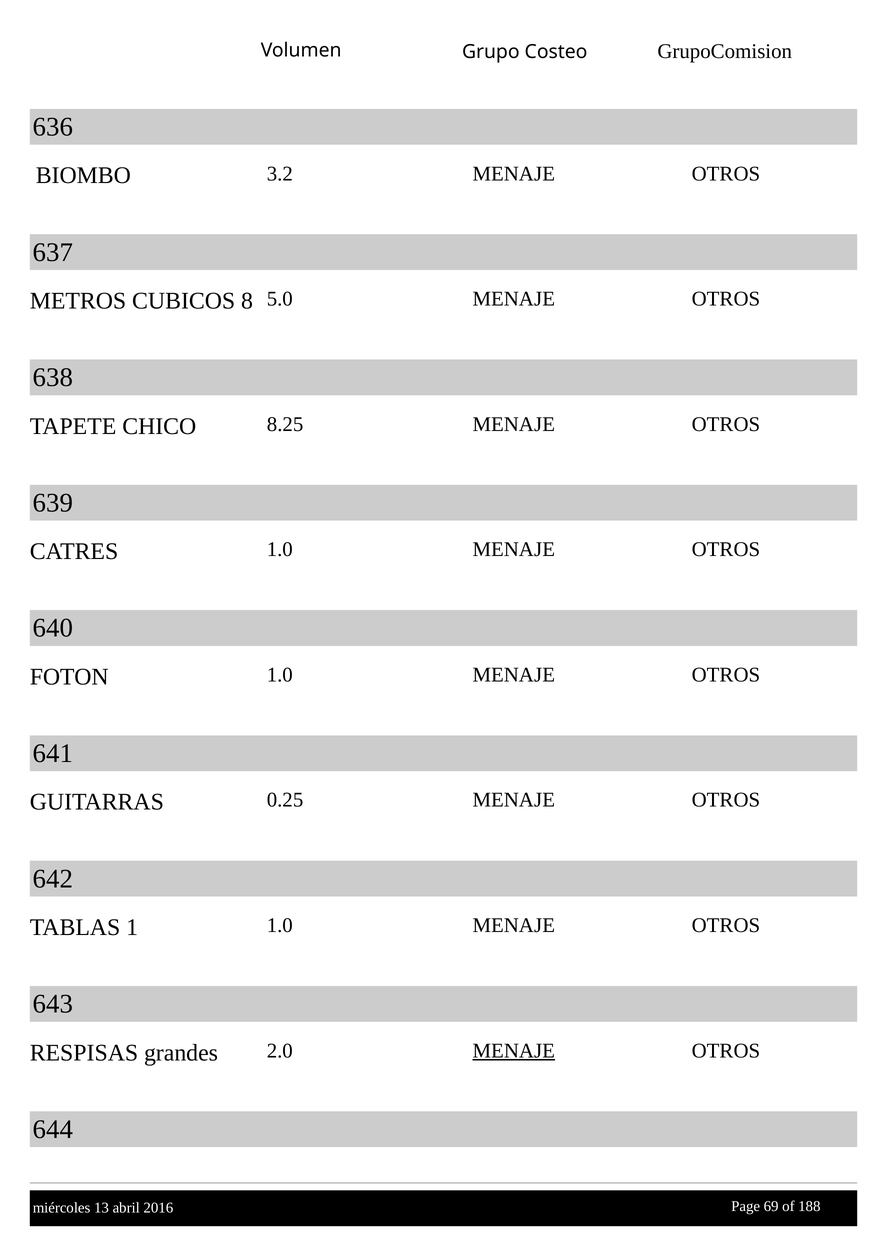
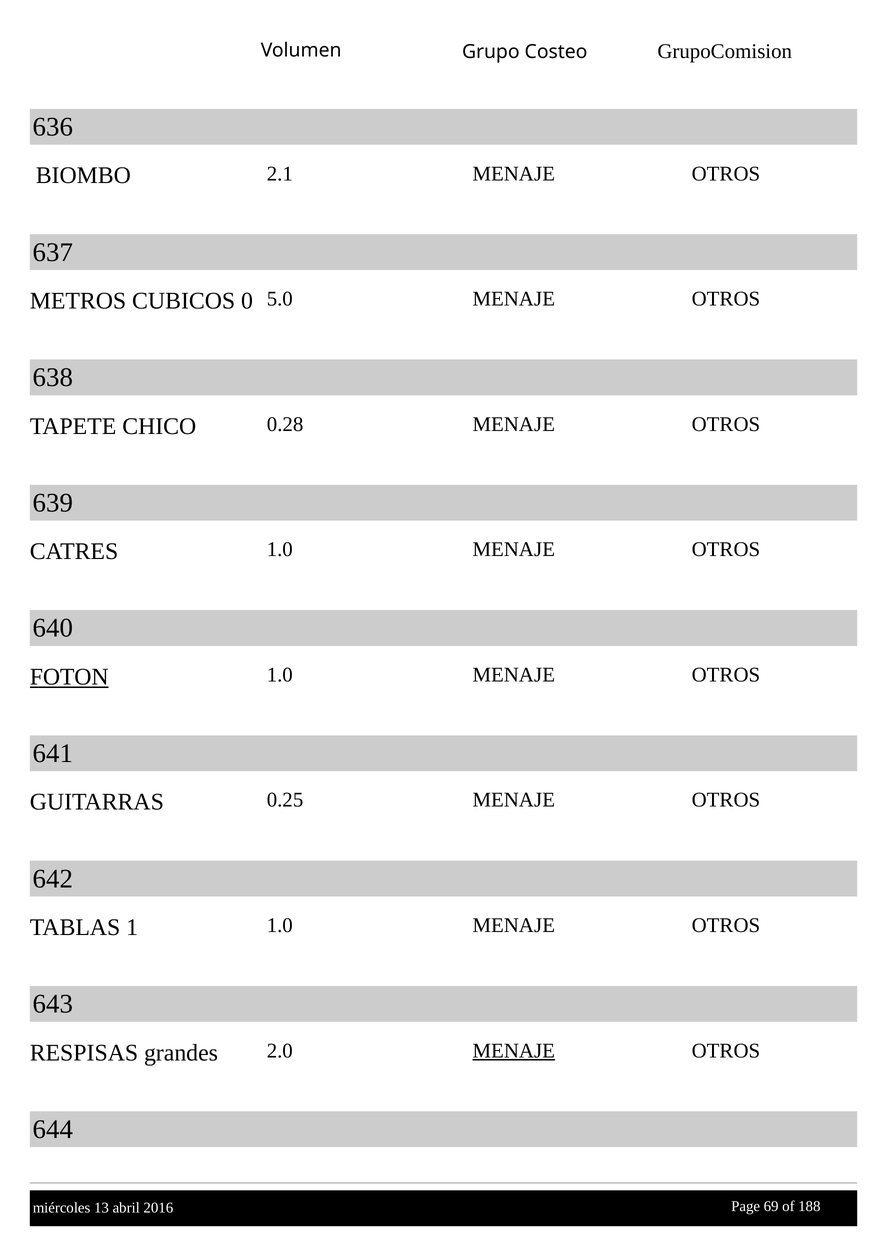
3.2: 3.2 -> 2.1
8: 8 -> 0
8.25: 8.25 -> 0.28
FOTON underline: none -> present
